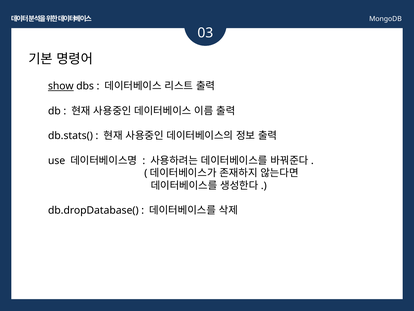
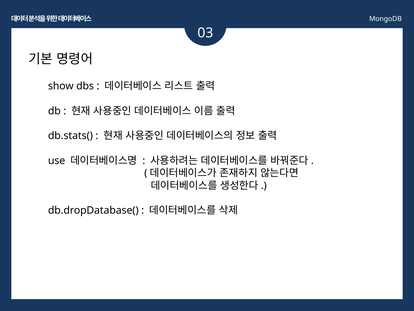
show underline: present -> none
